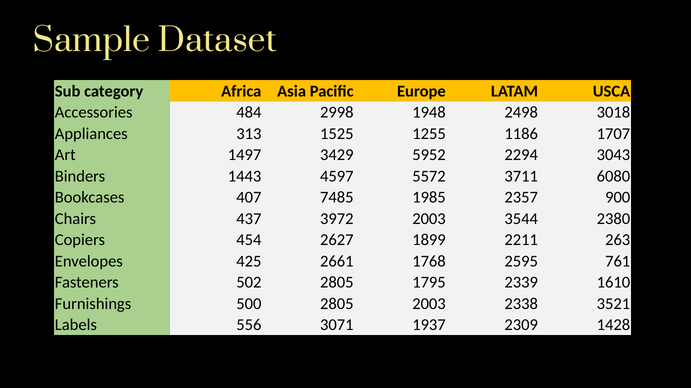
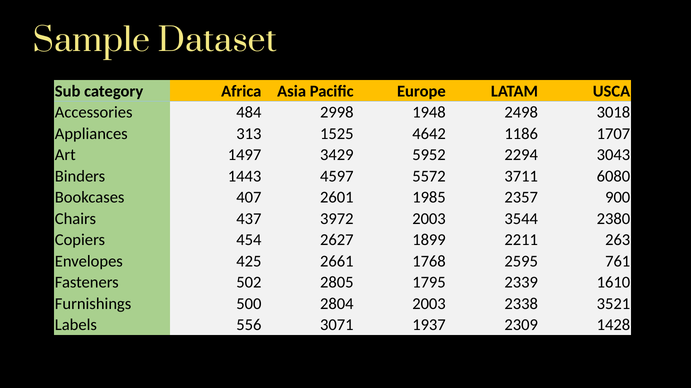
1255: 1255 -> 4642
7485: 7485 -> 2601
500 2805: 2805 -> 2804
